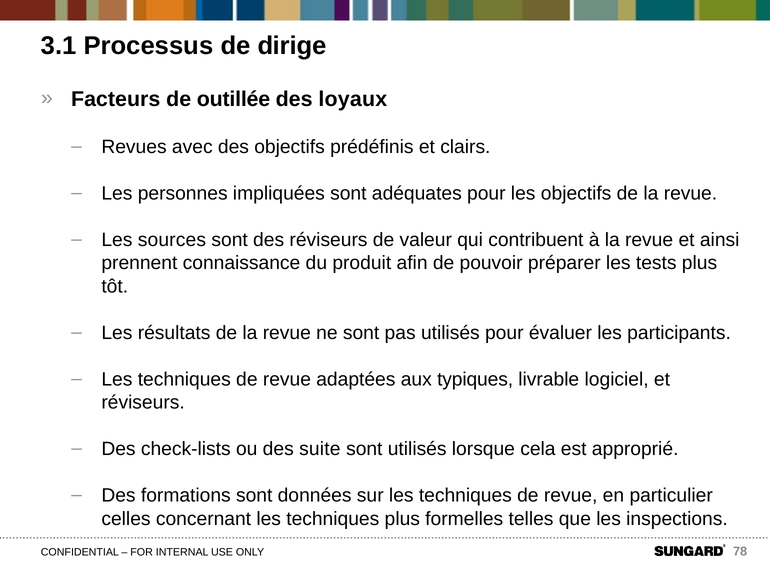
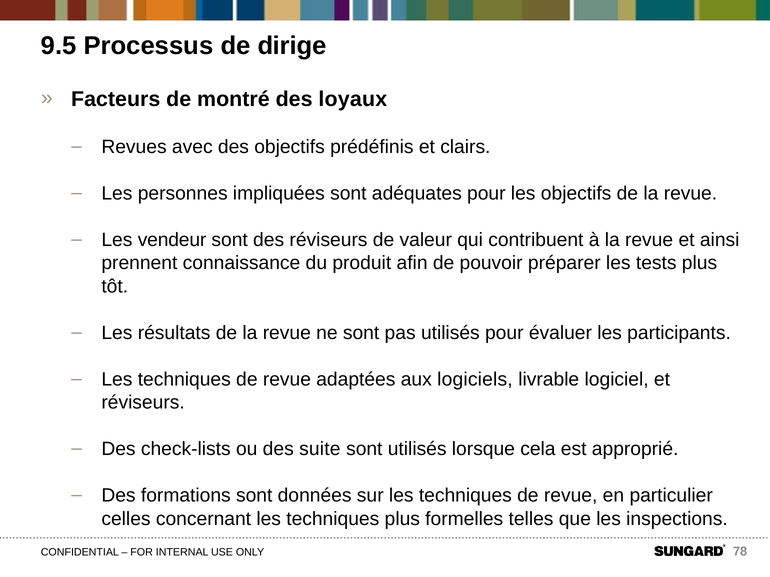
3.1: 3.1 -> 9.5
outillée: outillée -> montré
sources: sources -> vendeur
typiques: typiques -> logiciels
